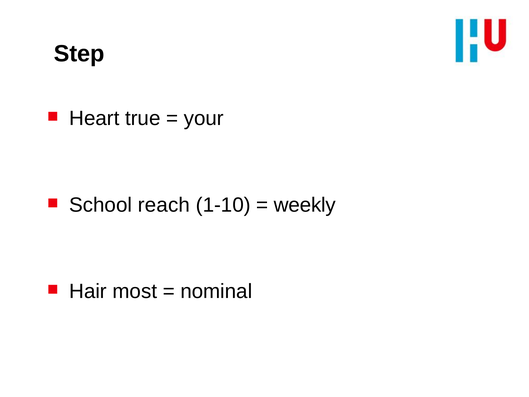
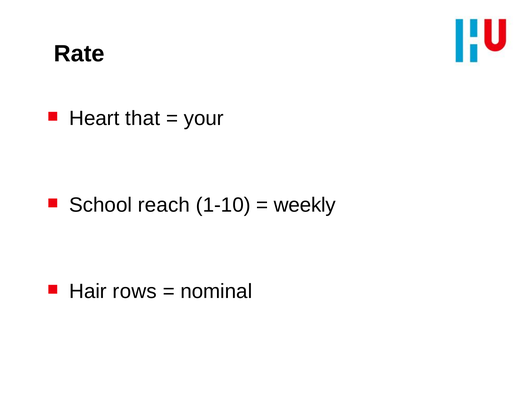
Step: Step -> Rate
true: true -> that
most: most -> rows
